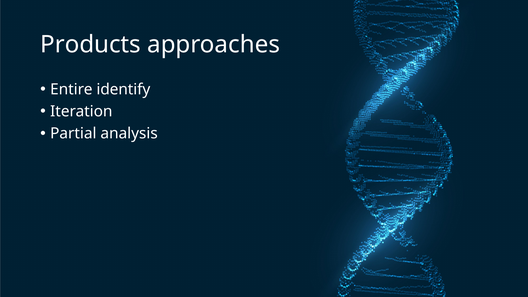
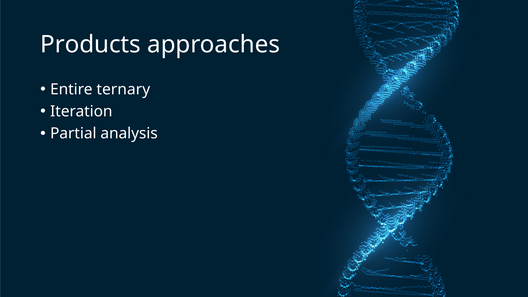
identify: identify -> ternary
